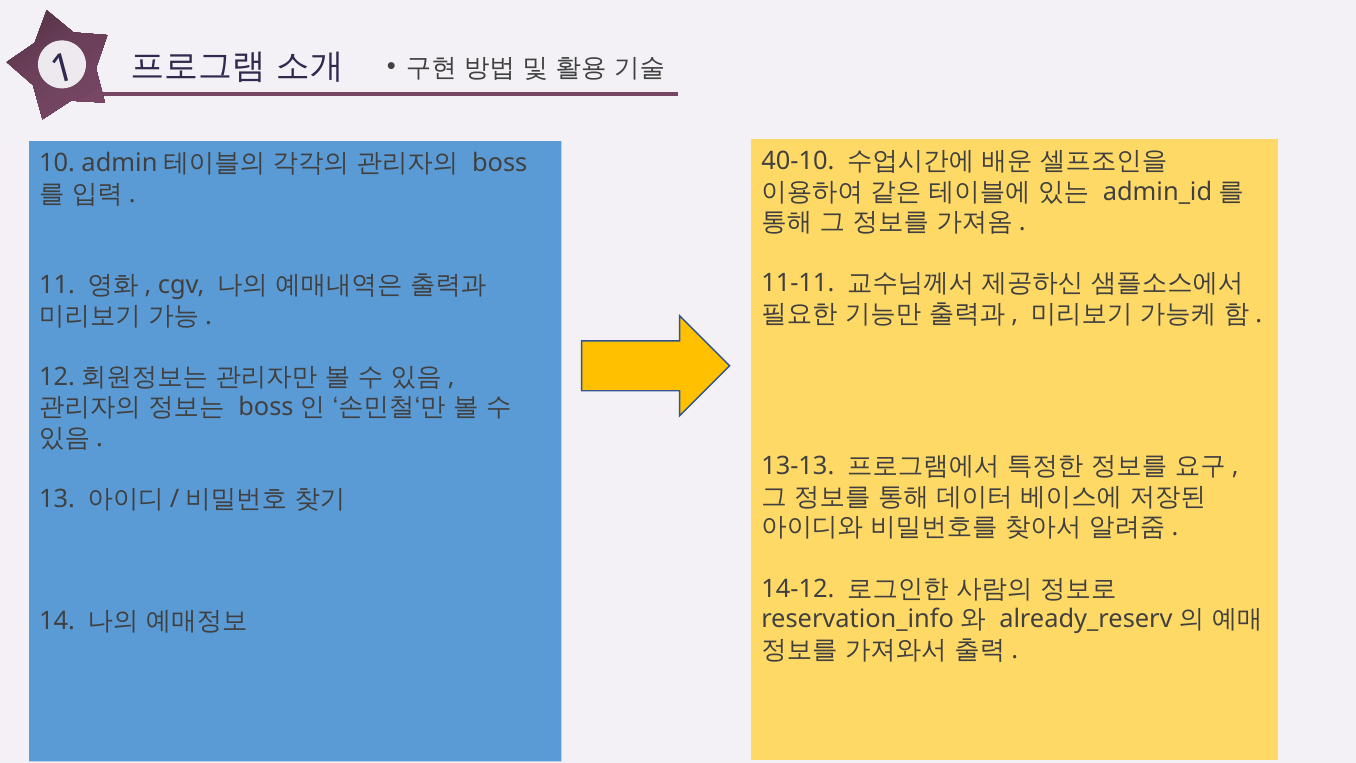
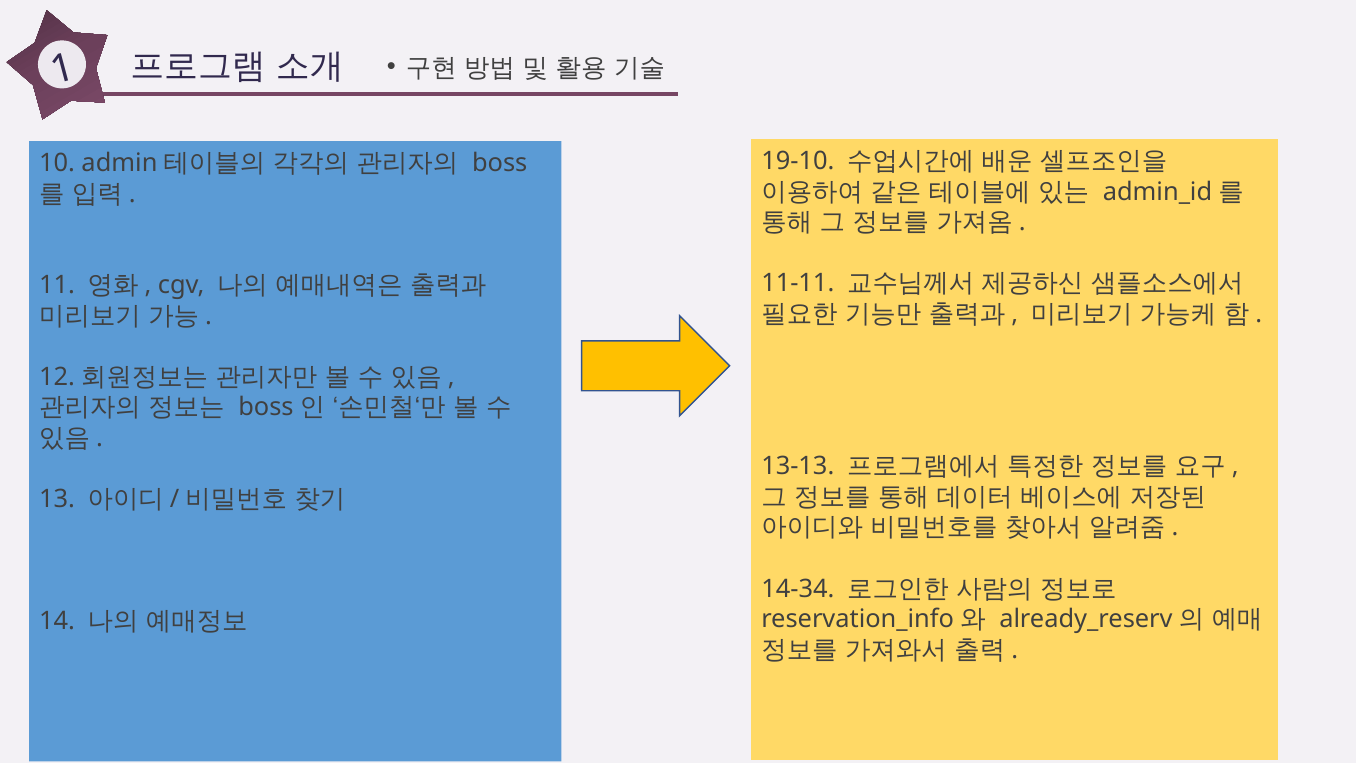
40-10: 40-10 -> 19-10
14-12: 14-12 -> 14-34
